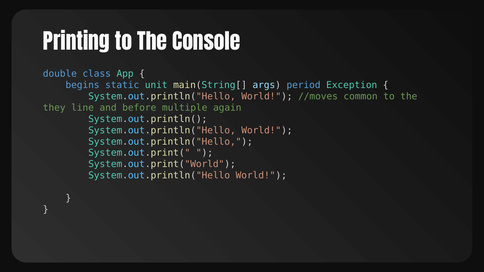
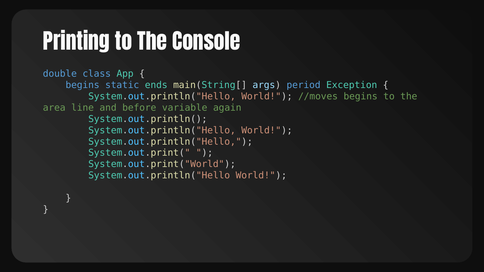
unit: unit -> ends
//moves common: common -> begins
they: they -> area
multiple: multiple -> variable
